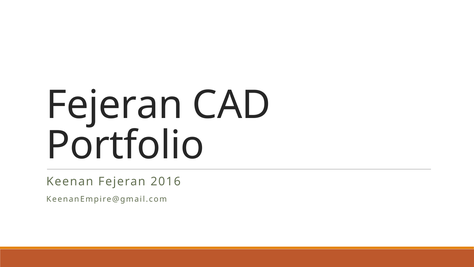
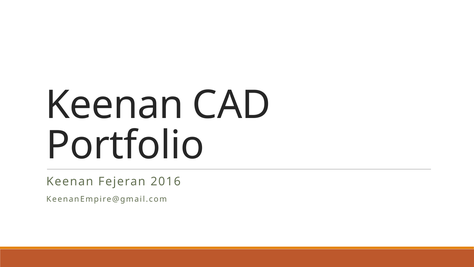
Fejeran at (114, 105): Fejeran -> Keenan
